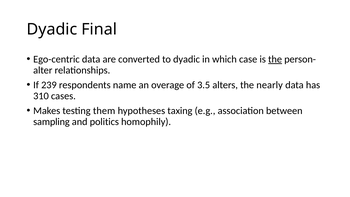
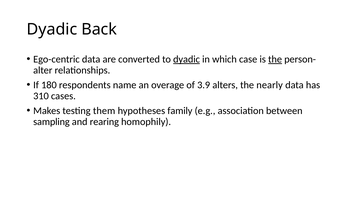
Final: Final -> Back
dyadic at (187, 59) underline: none -> present
239: 239 -> 180
3.5: 3.5 -> 3.9
taxing: taxing -> family
politics: politics -> rearing
